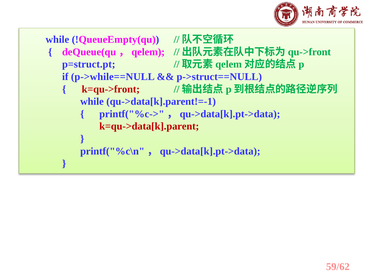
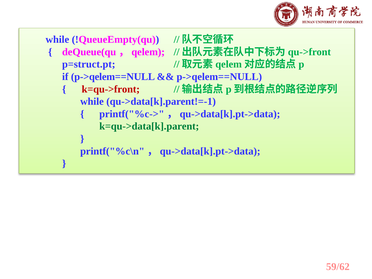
if p->while==NULL: p->while==NULL -> p->qelem==NULL
p->struct==NULL at (219, 77): p->struct==NULL -> p->qelem==NULL
k=qu->data[k].parent colour: red -> green
